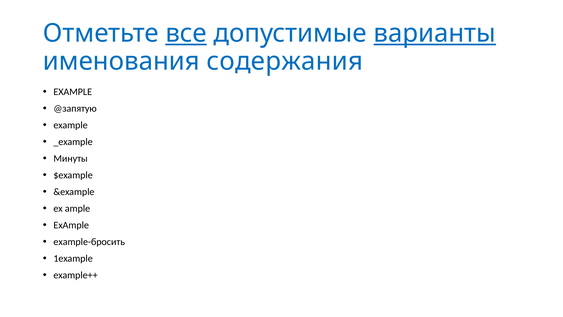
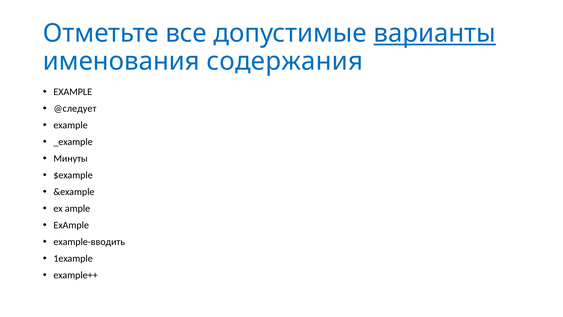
все underline: present -> none
@запятую: @запятую -> @следует
example-бросить: example-бросить -> example-вводить
